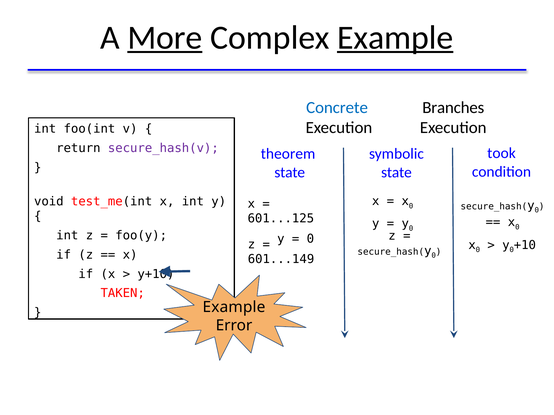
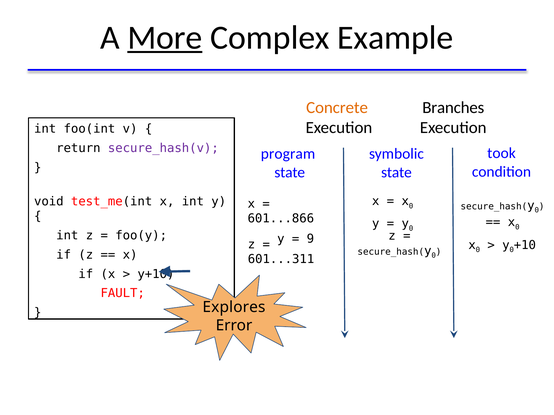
Example at (395, 38) underline: present -> none
Concrete colour: blue -> orange
theorem: theorem -> program
601...125: 601...125 -> 601...866
0 at (310, 239): 0 -> 9
601...149: 601...149 -> 601...311
TAKEN: TAKEN -> FAULT
Example at (234, 307): Example -> Explores
